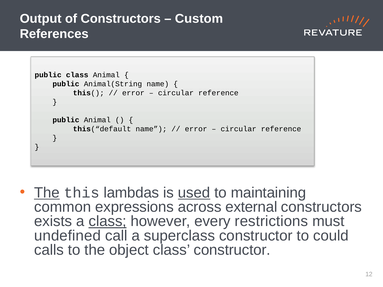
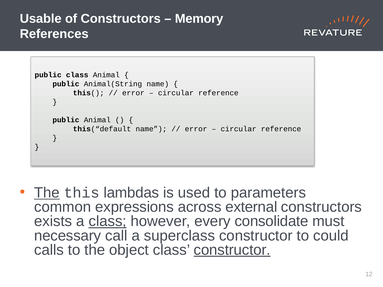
Output: Output -> Usable
Custom: Custom -> Memory
used underline: present -> none
maintaining: maintaining -> parameters
restrictions: restrictions -> consolidate
undefined: undefined -> necessary
constructor at (232, 250) underline: none -> present
